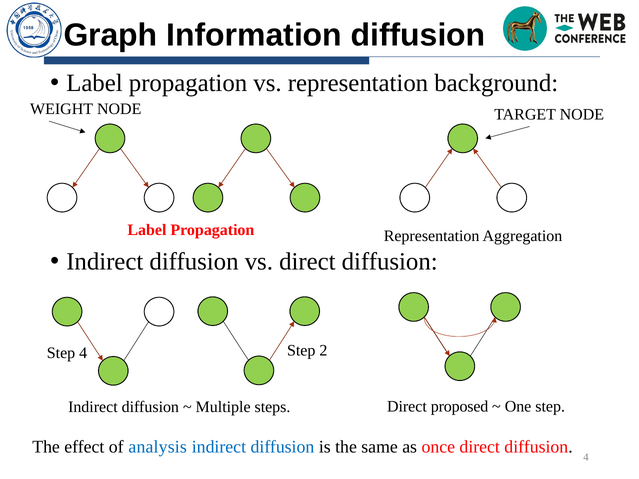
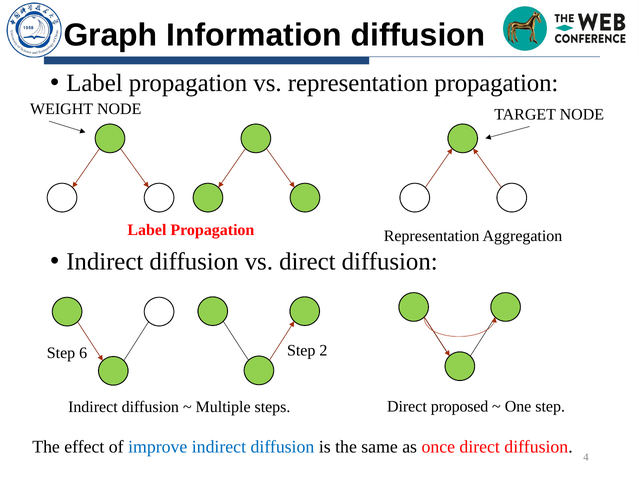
representation background: background -> propagation
Step 4: 4 -> 6
analysis: analysis -> improve
